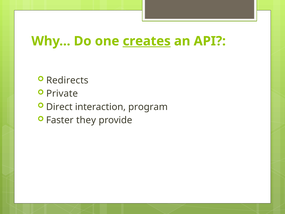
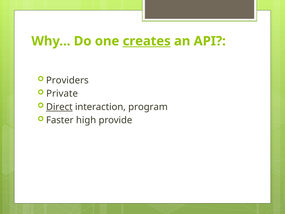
Redirects: Redirects -> Providers
Direct underline: none -> present
they: they -> high
